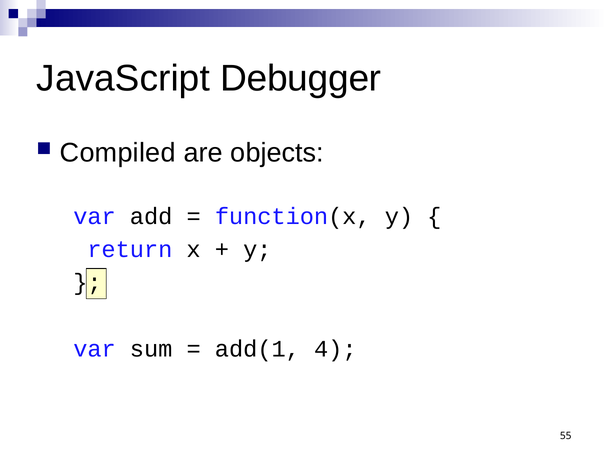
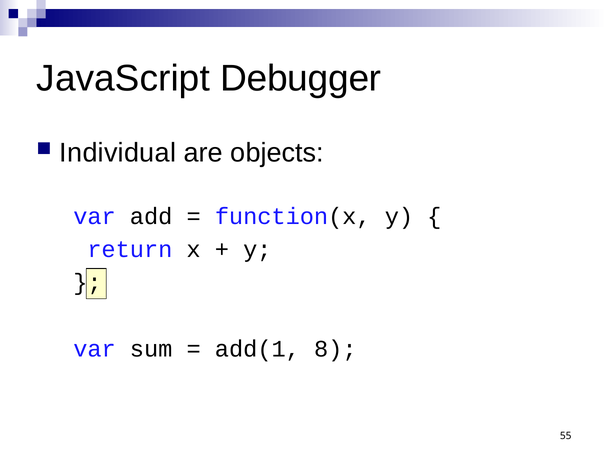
Compiled: Compiled -> Individual
4: 4 -> 8
